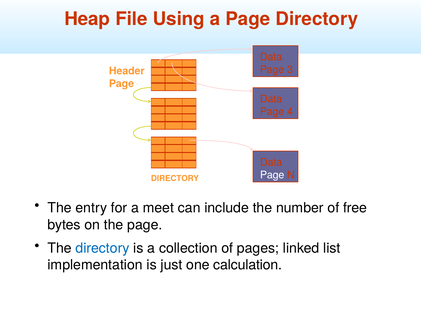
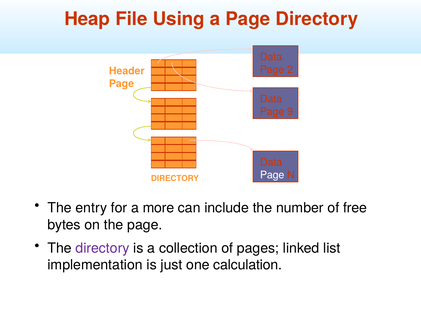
3: 3 -> 2
4: 4 -> 9
meet: meet -> more
directory at (102, 248) colour: blue -> purple
